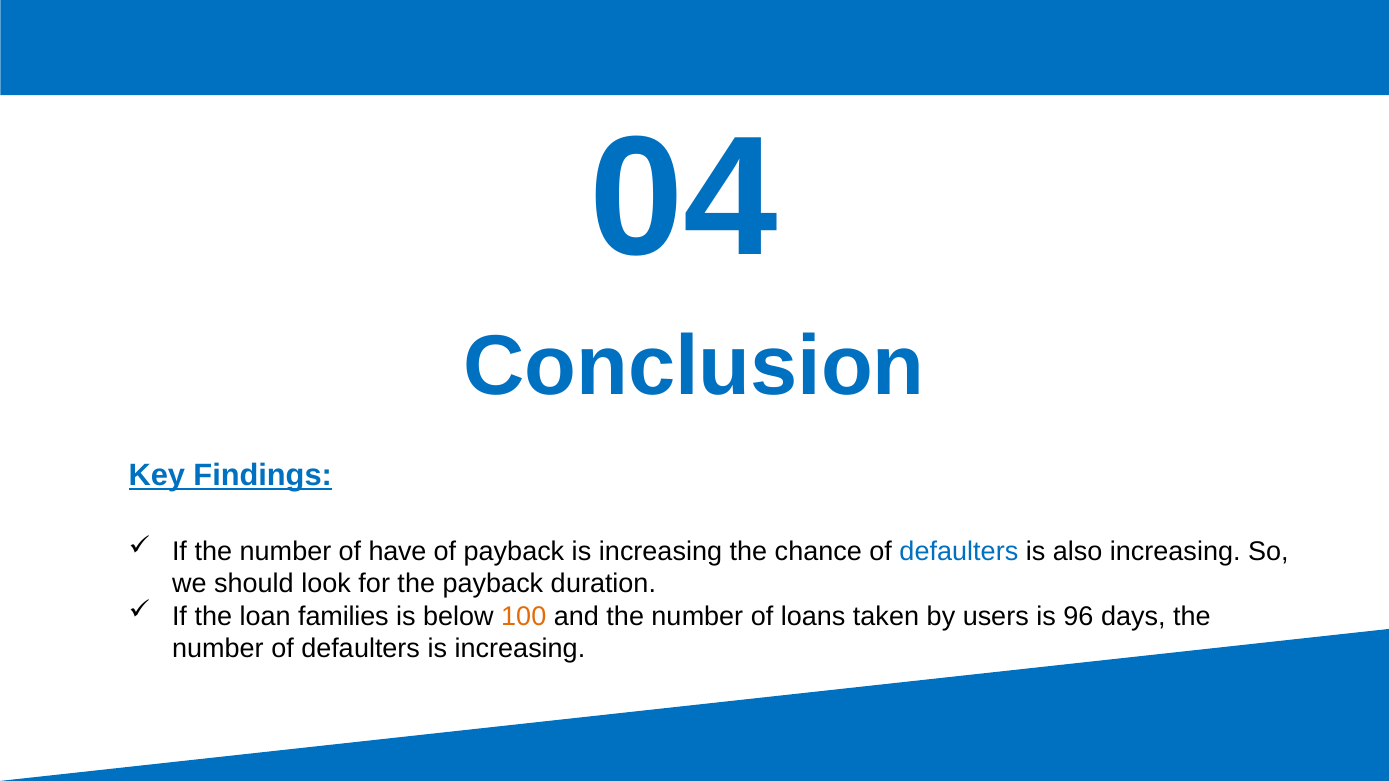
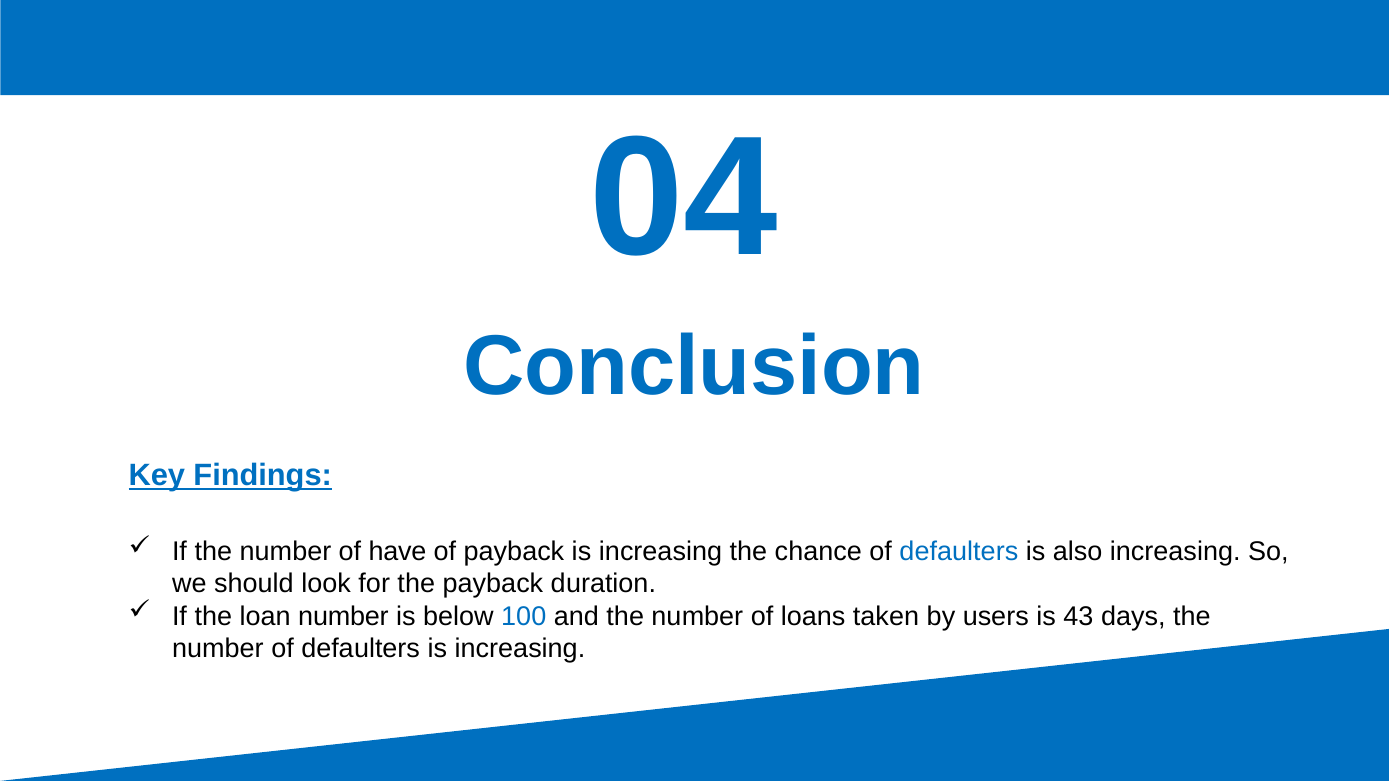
loan families: families -> number
100 colour: orange -> blue
96: 96 -> 43
